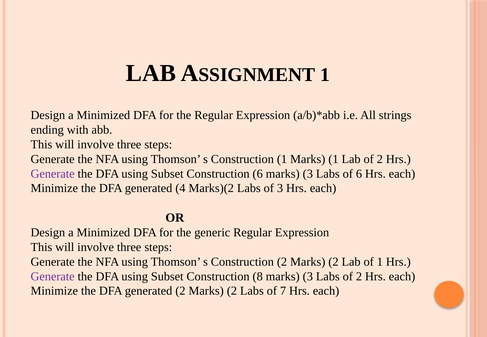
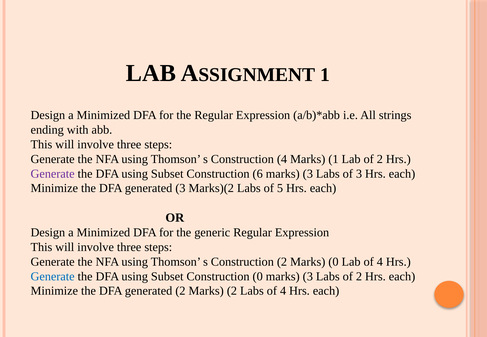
Construction 1: 1 -> 4
of 6: 6 -> 3
generated 4: 4 -> 3
of 3: 3 -> 5
Construction 2 Marks 2: 2 -> 0
Lab of 1: 1 -> 4
Generate at (53, 276) colour: purple -> blue
Construction 8: 8 -> 0
Labs of 7: 7 -> 4
